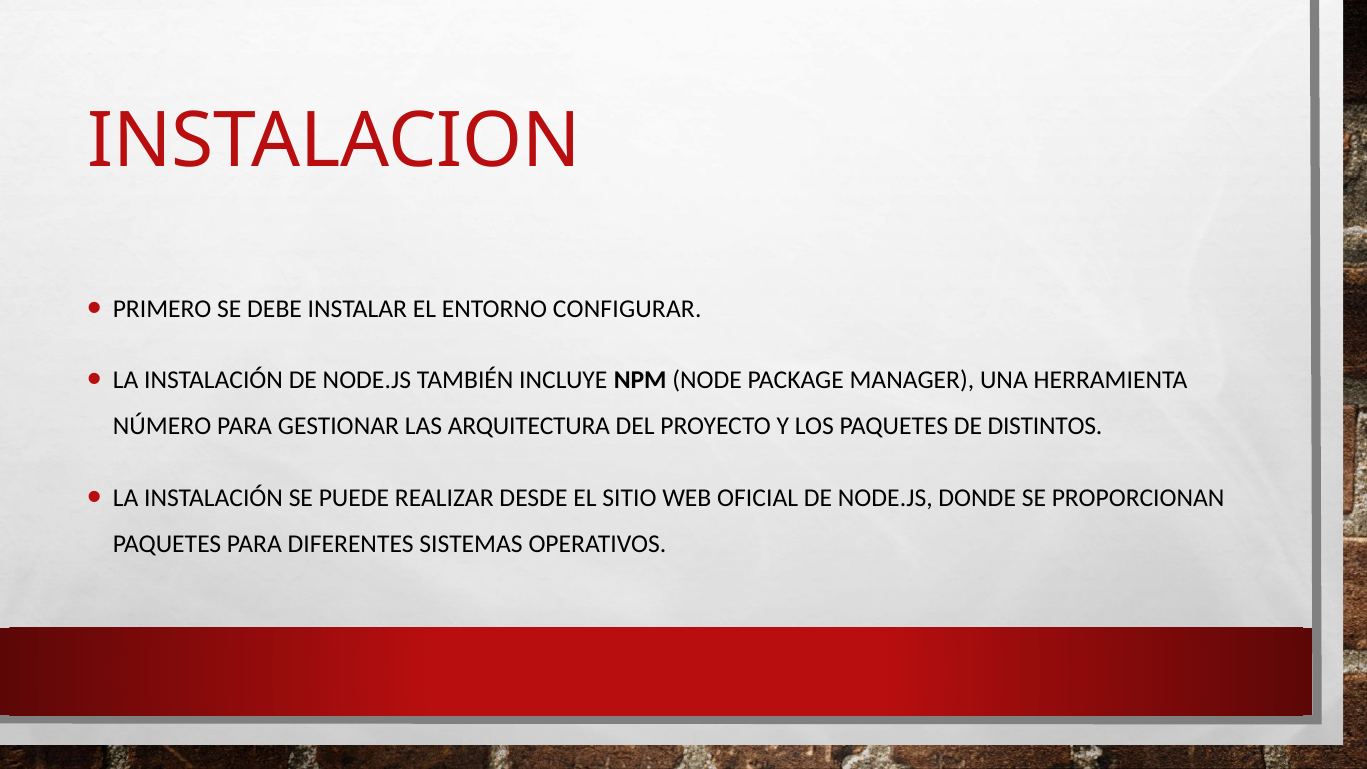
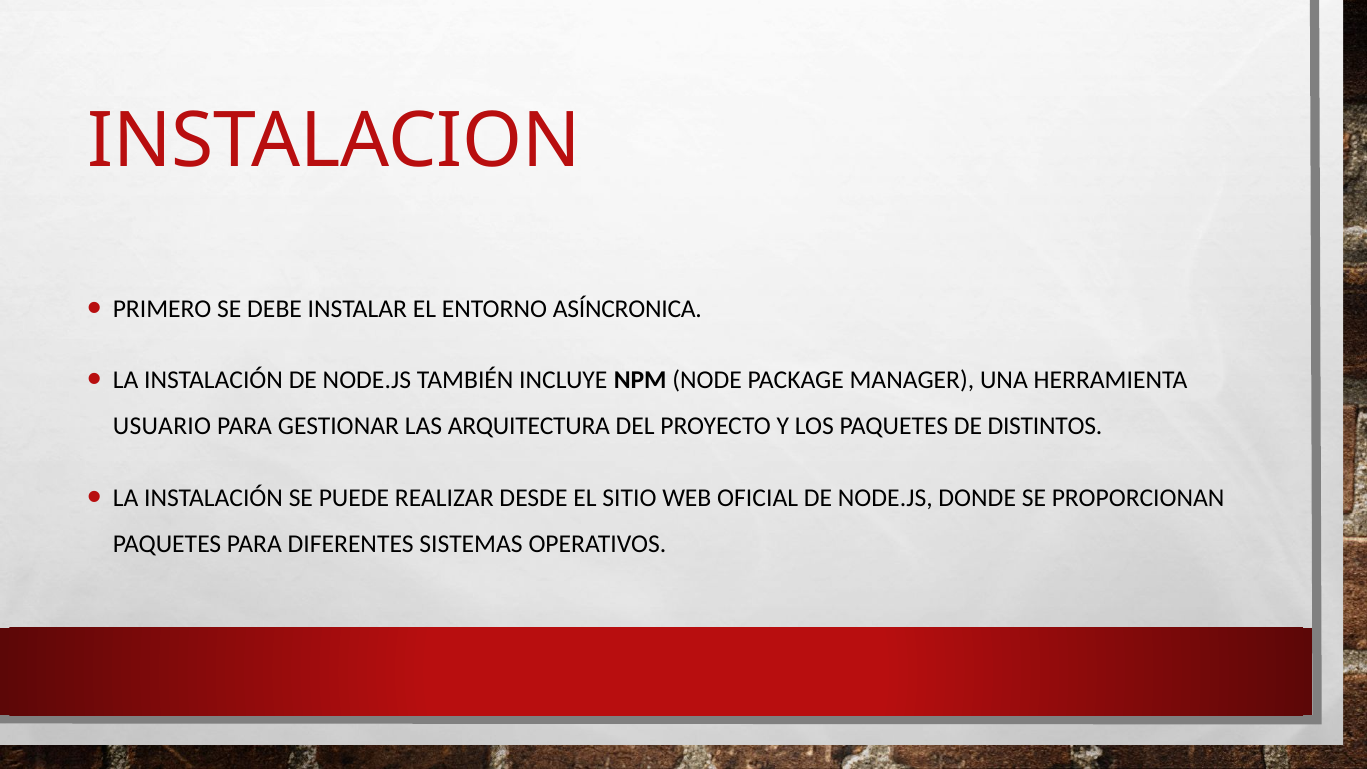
CONFIGURAR: CONFIGURAR -> ASÍNCRONICA
NÚMERO: NÚMERO -> USUARIO
